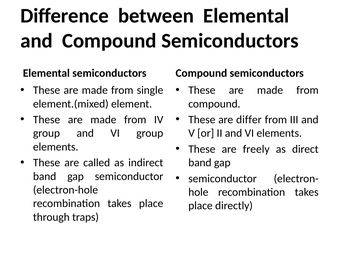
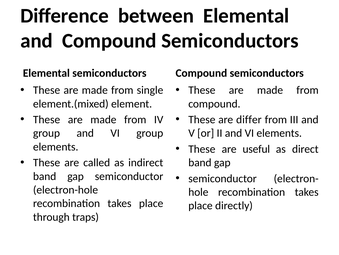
freely: freely -> useful
